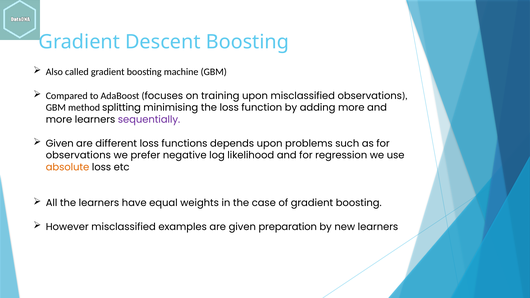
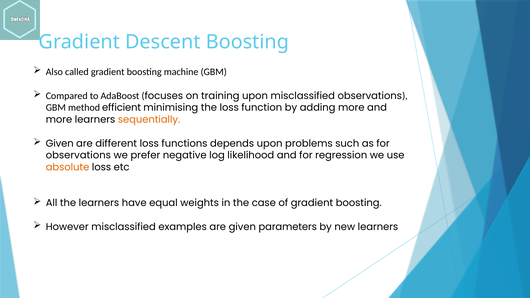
splitting: splitting -> efficient
sequentially colour: purple -> orange
preparation: preparation -> parameters
